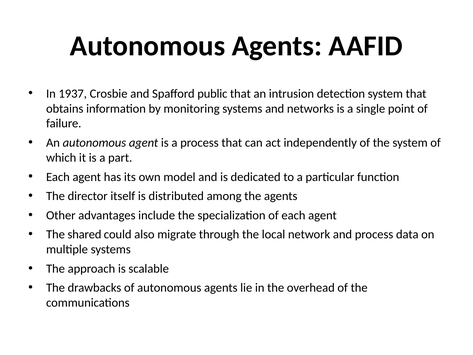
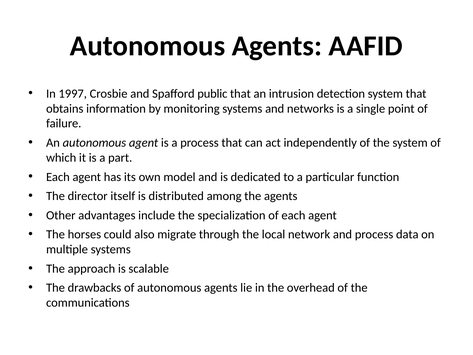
1937: 1937 -> 1997
shared: shared -> horses
